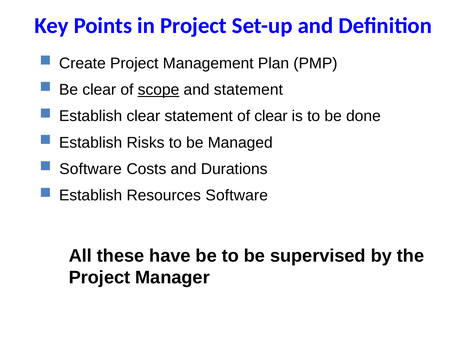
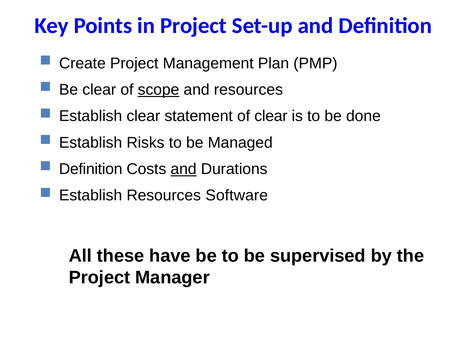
and statement: statement -> resources
Software at (91, 169): Software -> Definition
and at (184, 169) underline: none -> present
